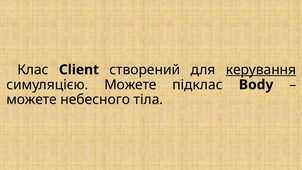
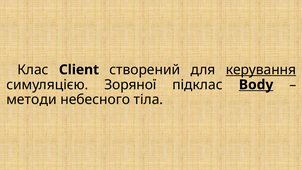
симуляцією Можете: Можете -> Зоряної
Body underline: none -> present
можете at (32, 100): можете -> методи
